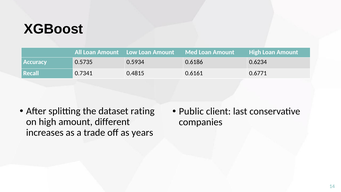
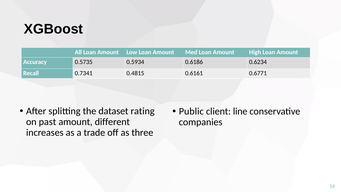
last: last -> line
on high: high -> past
years: years -> three
